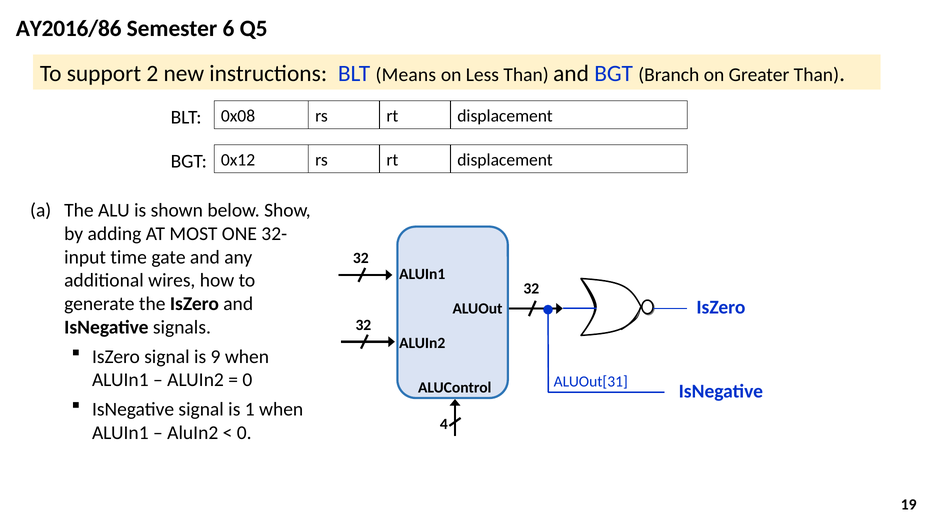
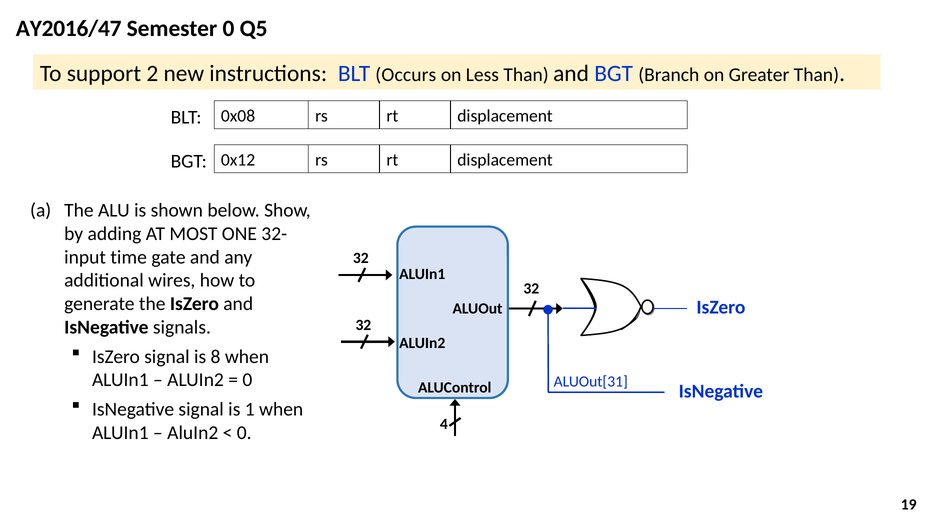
AY2016/86: AY2016/86 -> AY2016/47
Semester 6: 6 -> 0
Means: Means -> Occurs
9: 9 -> 8
